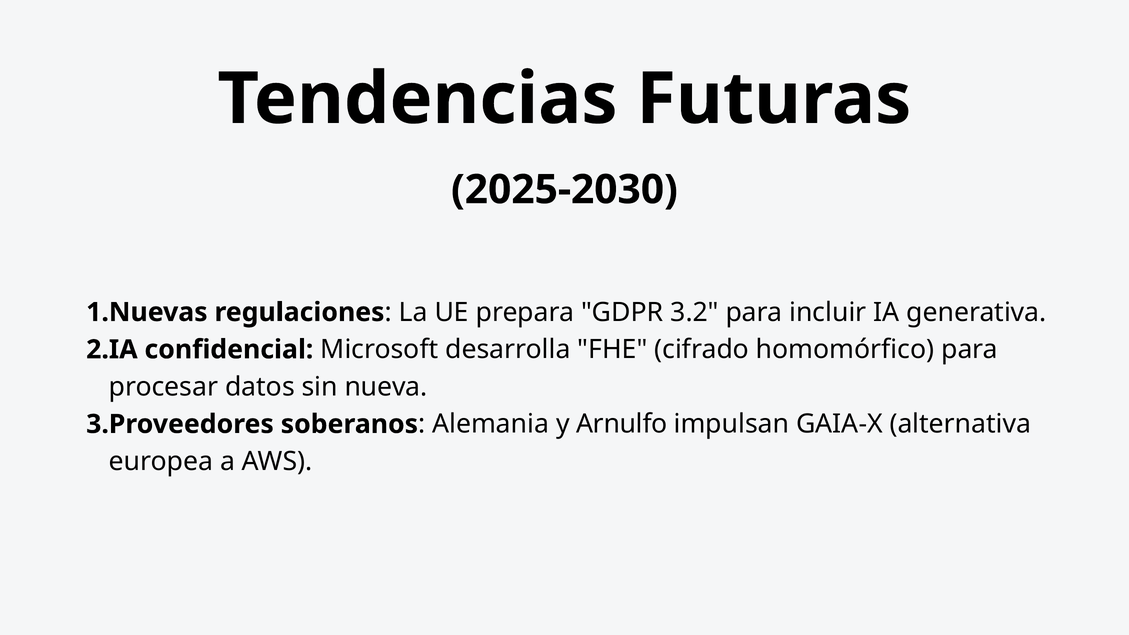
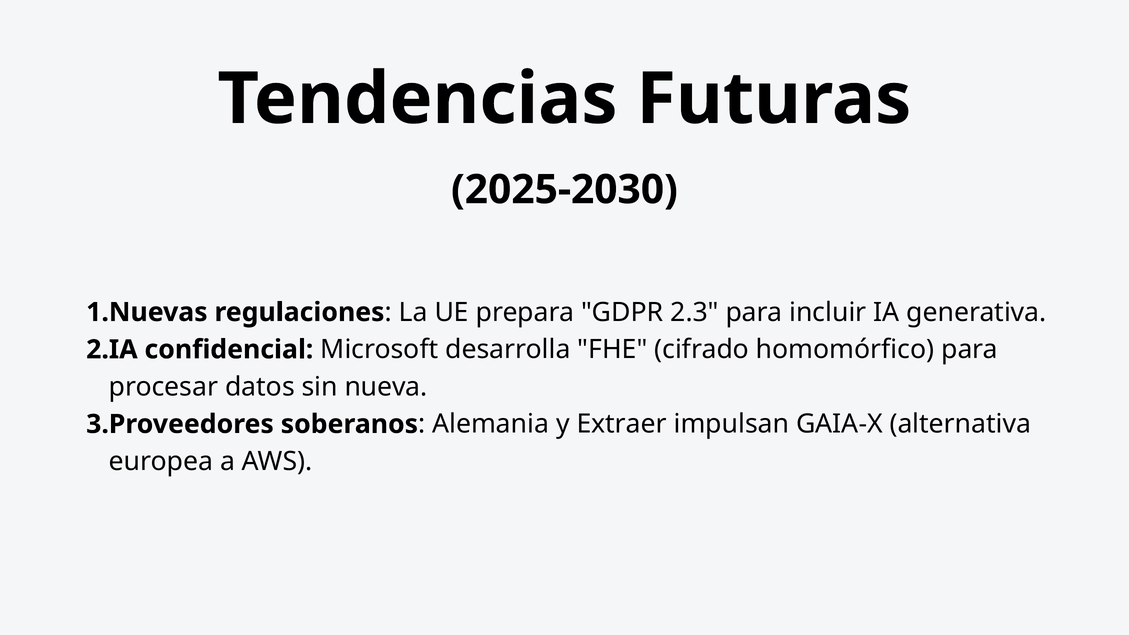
3.2: 3.2 -> 2.3
Arnulfo: Arnulfo -> Extraer
